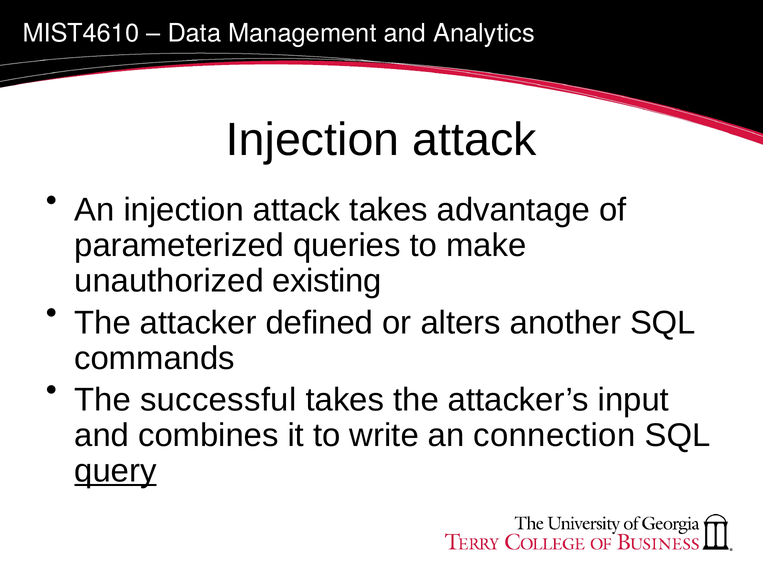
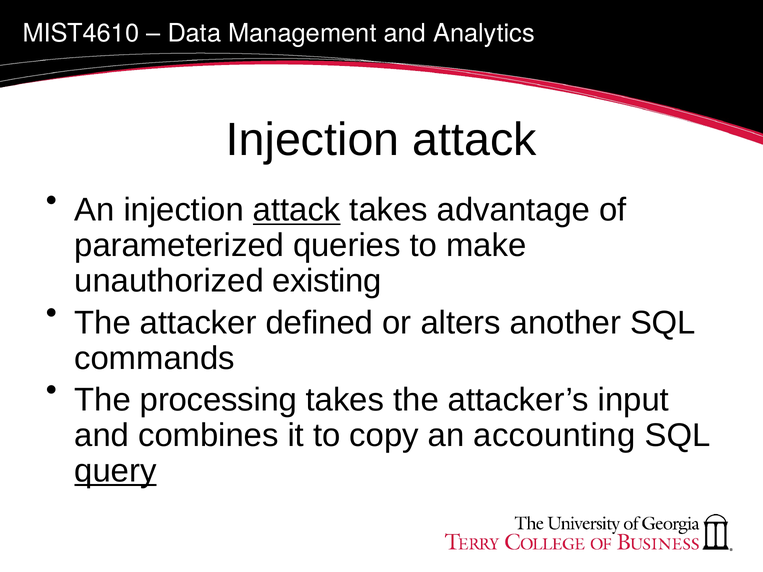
attack at (297, 210) underline: none -> present
successful: successful -> processing
write: write -> copy
connection: connection -> accounting
